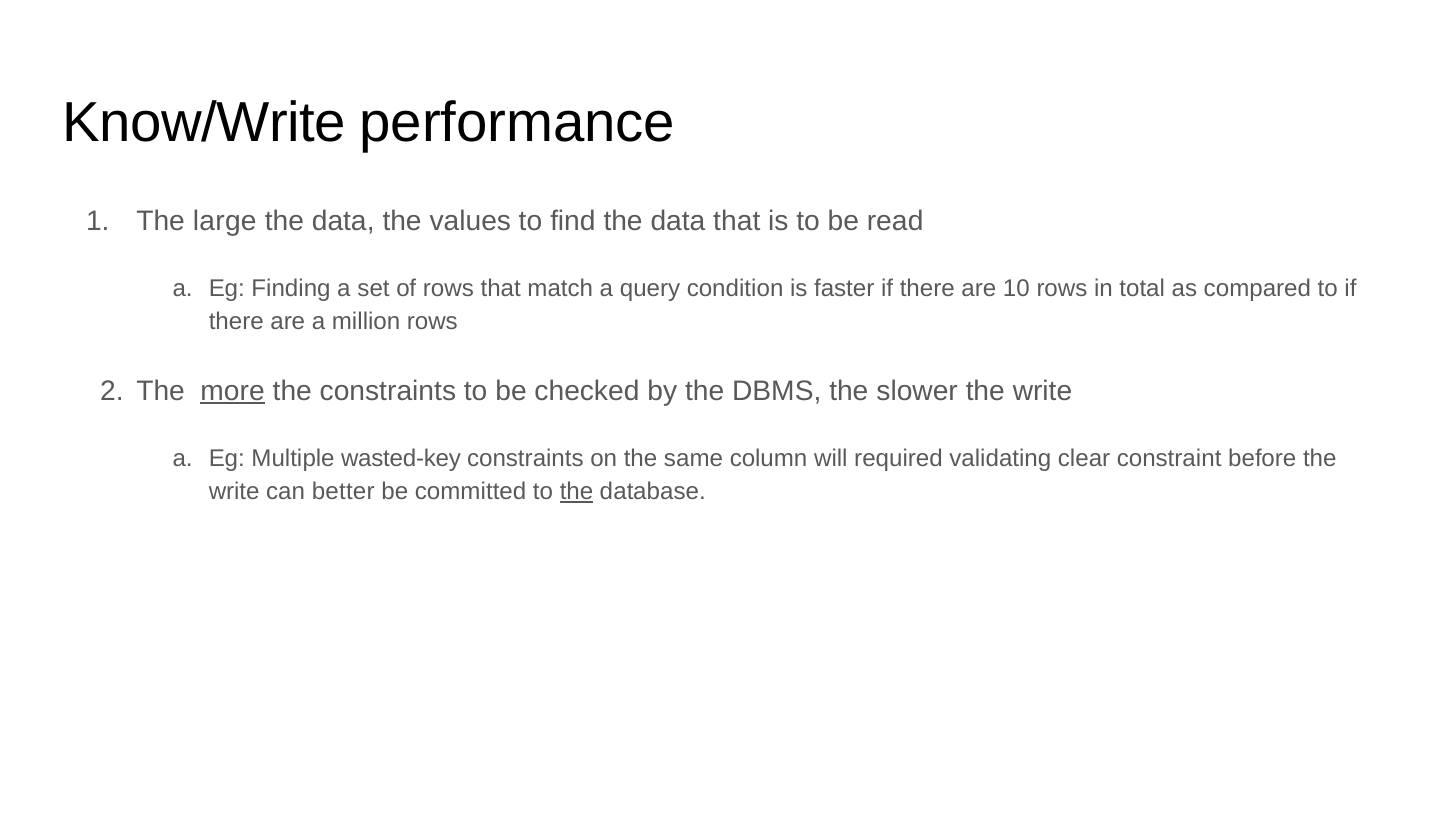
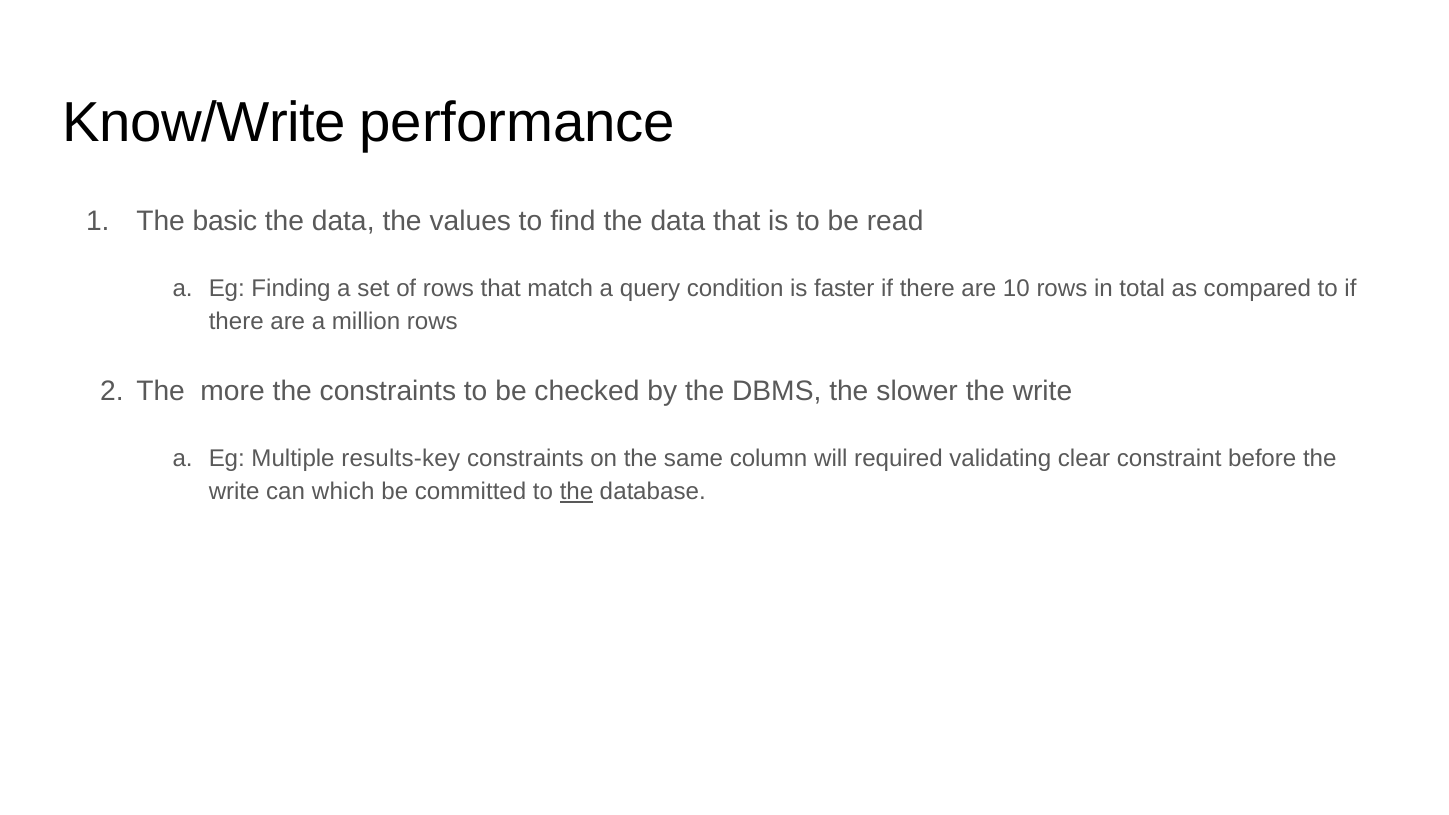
large: large -> basic
more underline: present -> none
wasted-key: wasted-key -> results-key
better: better -> which
